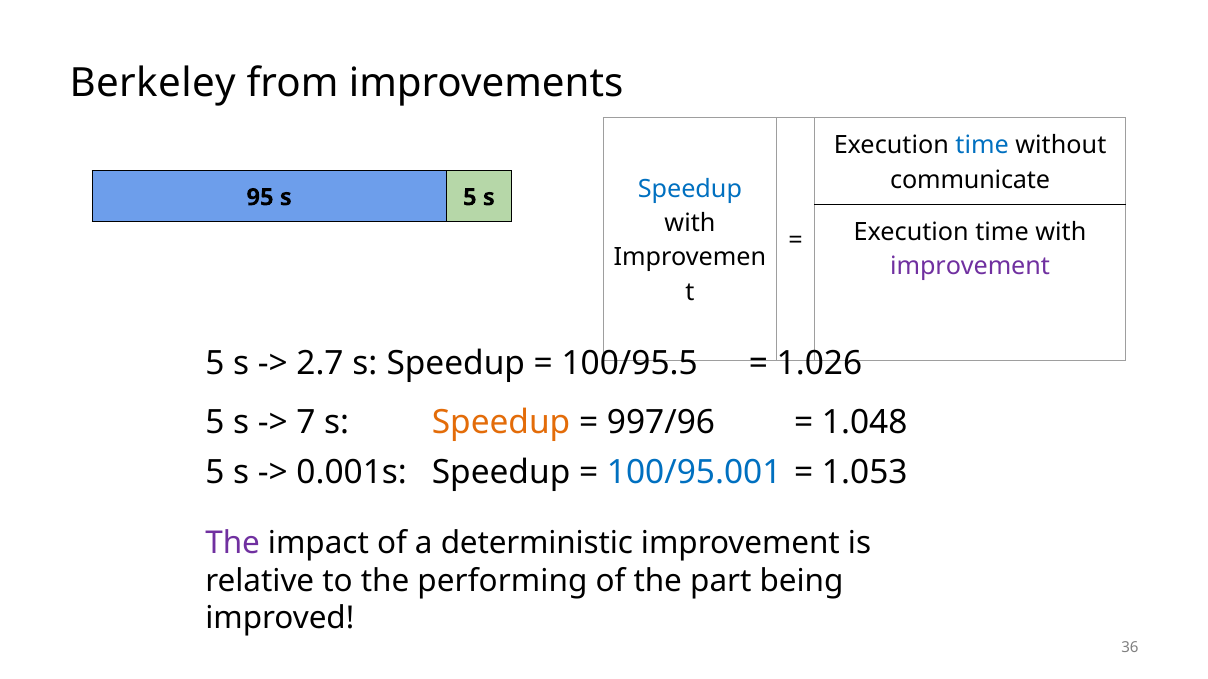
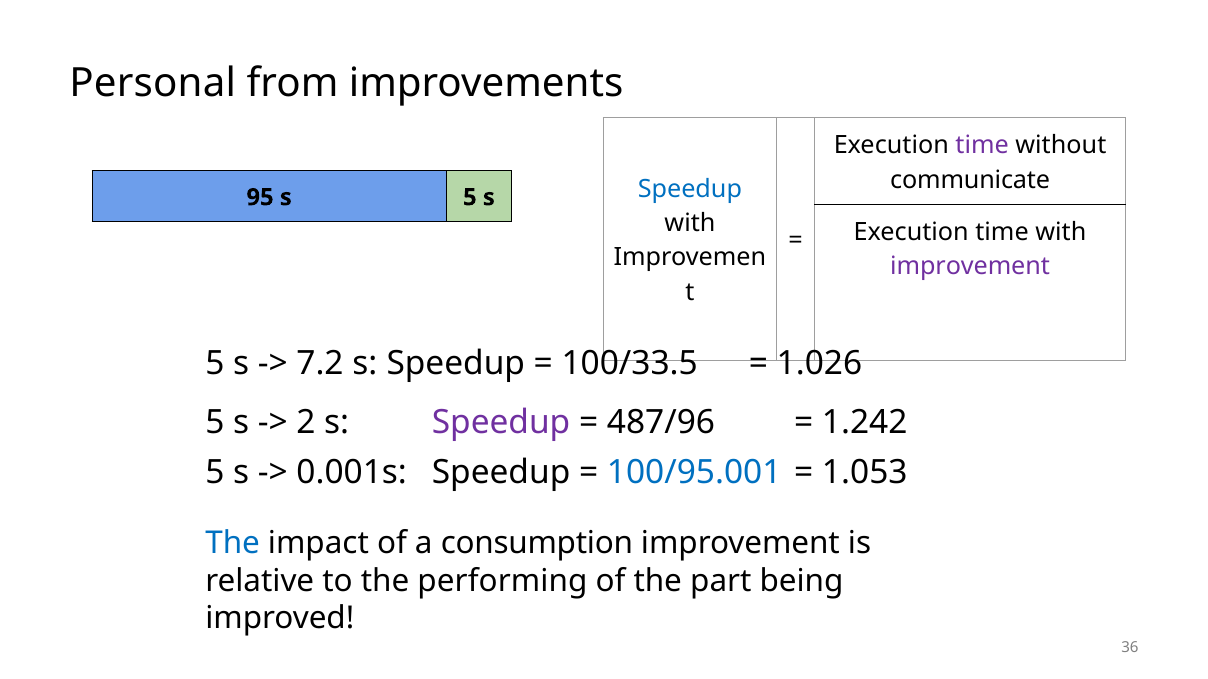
Berkeley: Berkeley -> Personal
time at (982, 145) colour: blue -> purple
2.7: 2.7 -> 7.2
100/95.5: 100/95.5 -> 100/33.5
7: 7 -> 2
Speedup at (501, 422) colour: orange -> purple
997/96: 997/96 -> 487/96
1.048: 1.048 -> 1.242
The at (233, 543) colour: purple -> blue
deterministic: deterministic -> consumption
